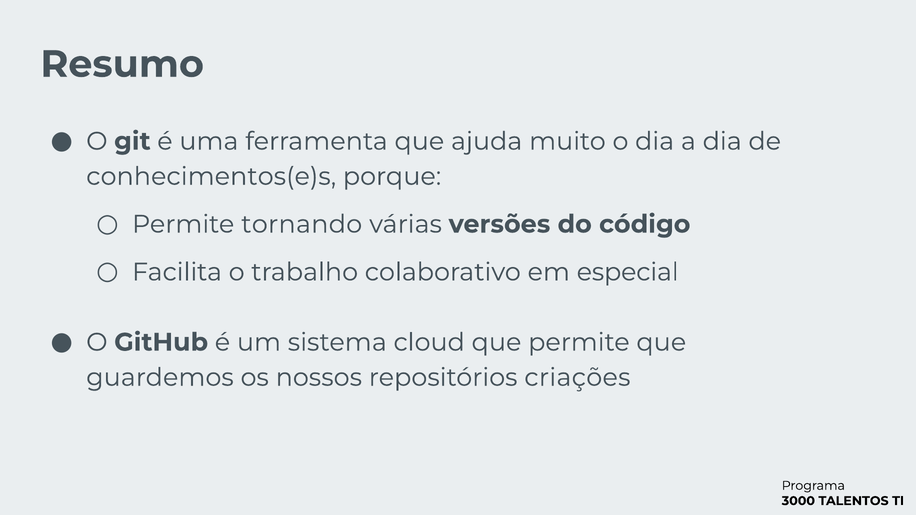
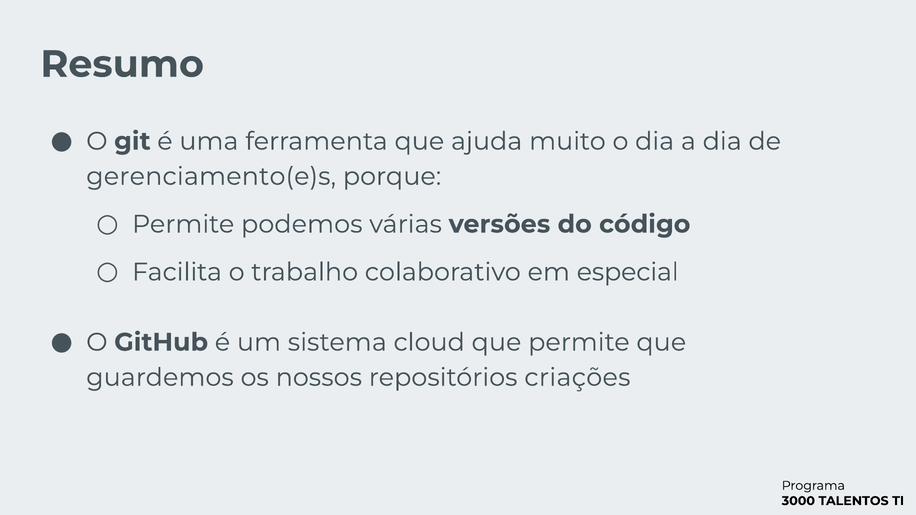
conhecimentos(e)s: conhecimentos(e)s -> gerenciamento(e)s
tornando: tornando -> podemos
